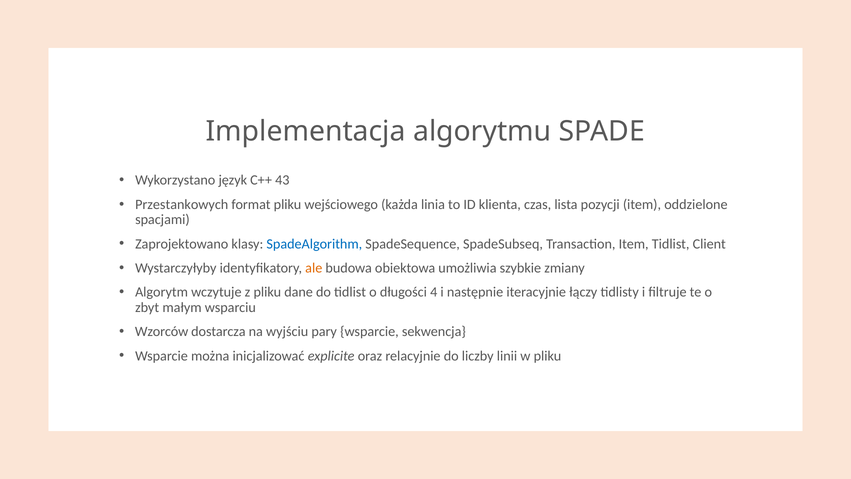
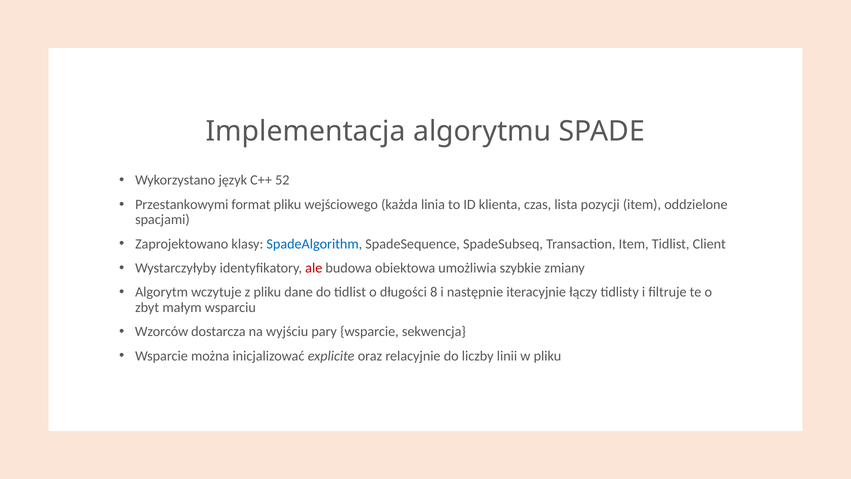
43: 43 -> 52
Przestankowych: Przestankowych -> Przestankowymi
ale colour: orange -> red
4: 4 -> 8
